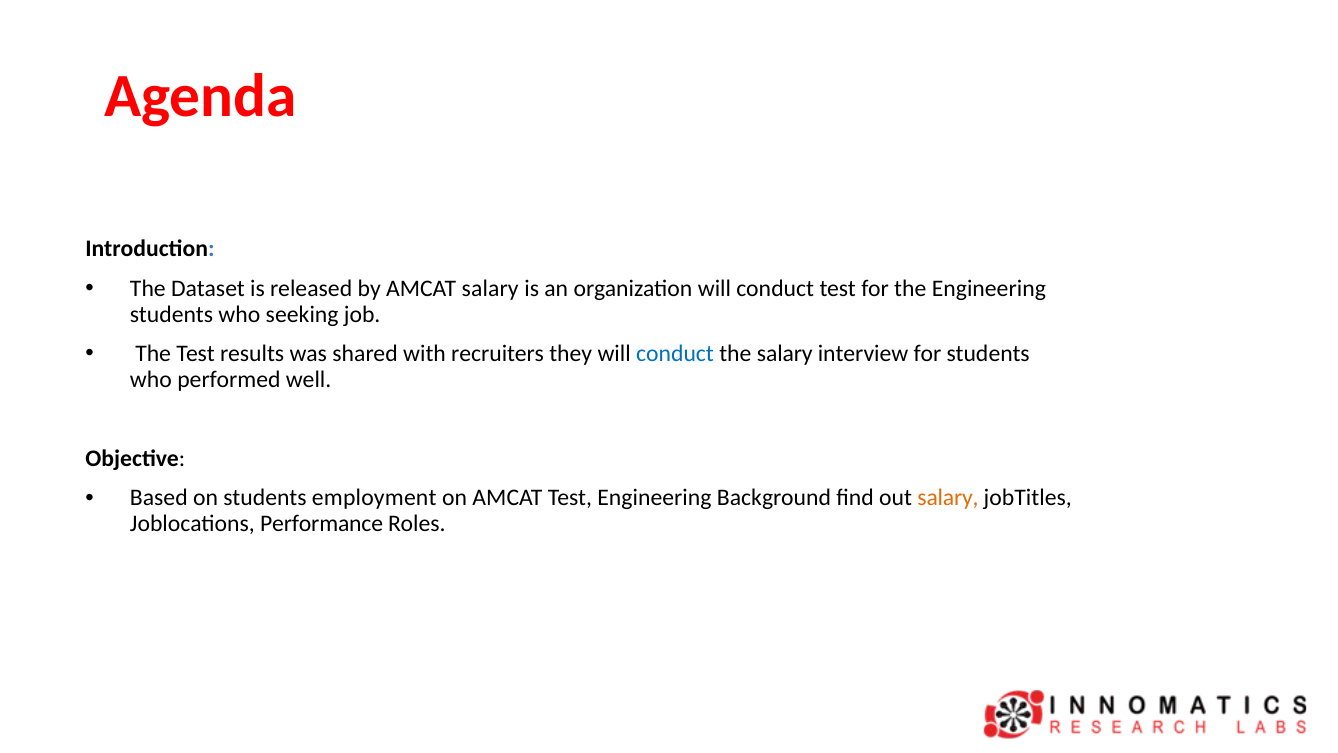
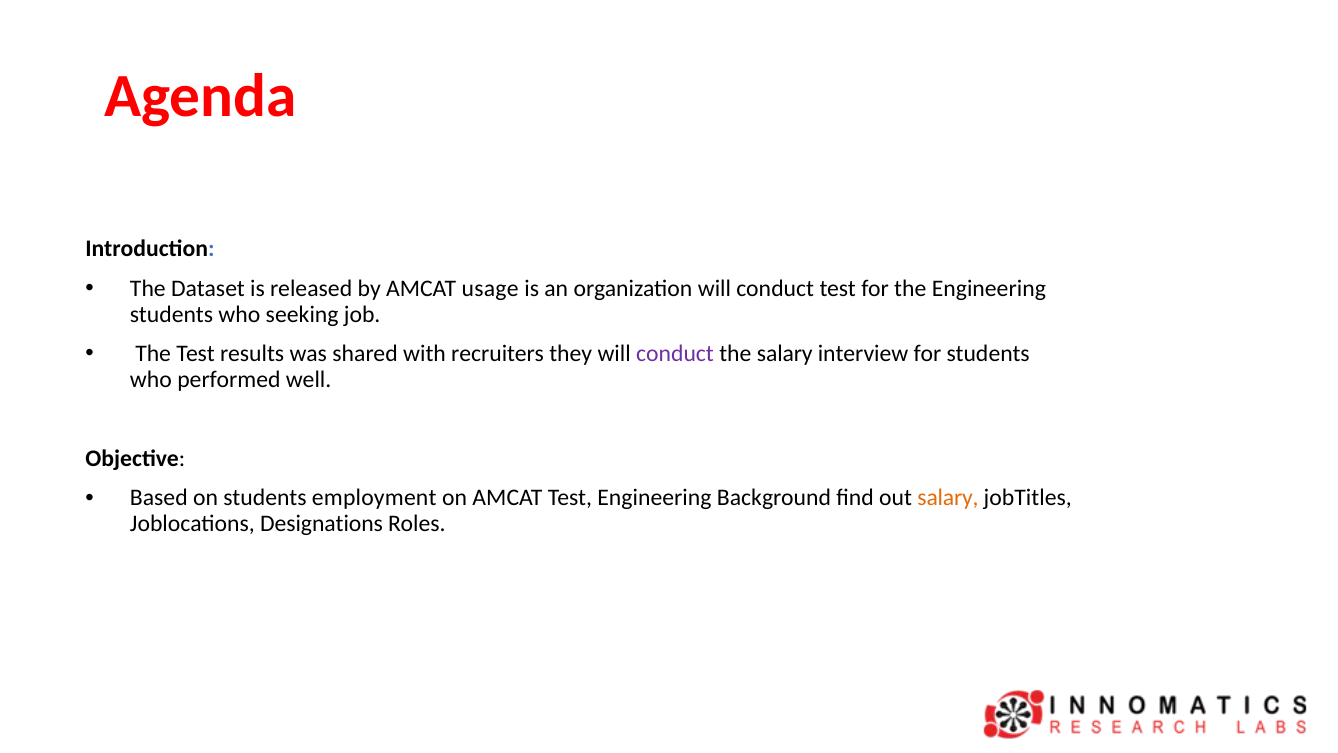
AMCAT salary: salary -> usage
conduct at (675, 354) colour: blue -> purple
Performance: Performance -> Designations
